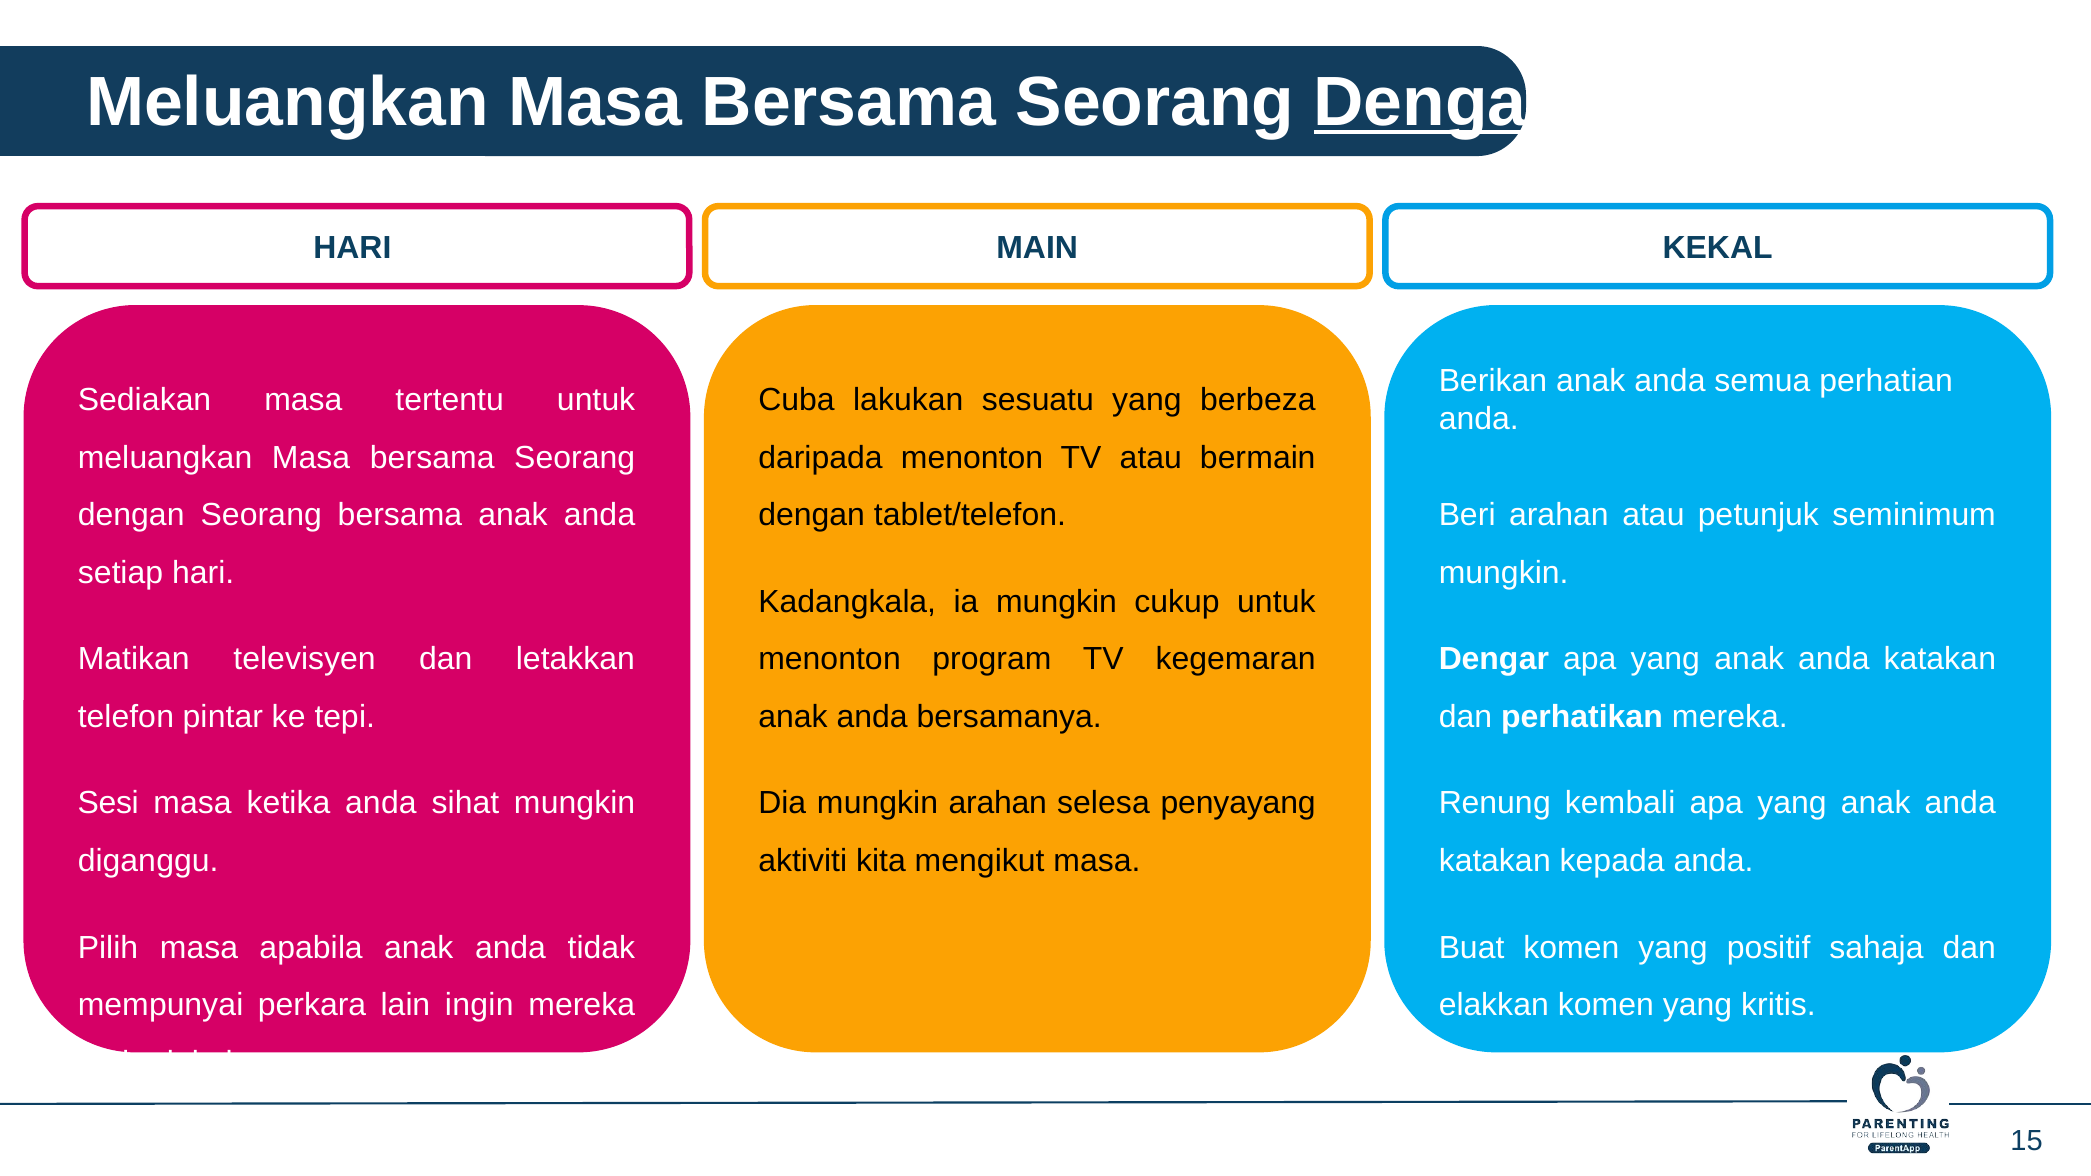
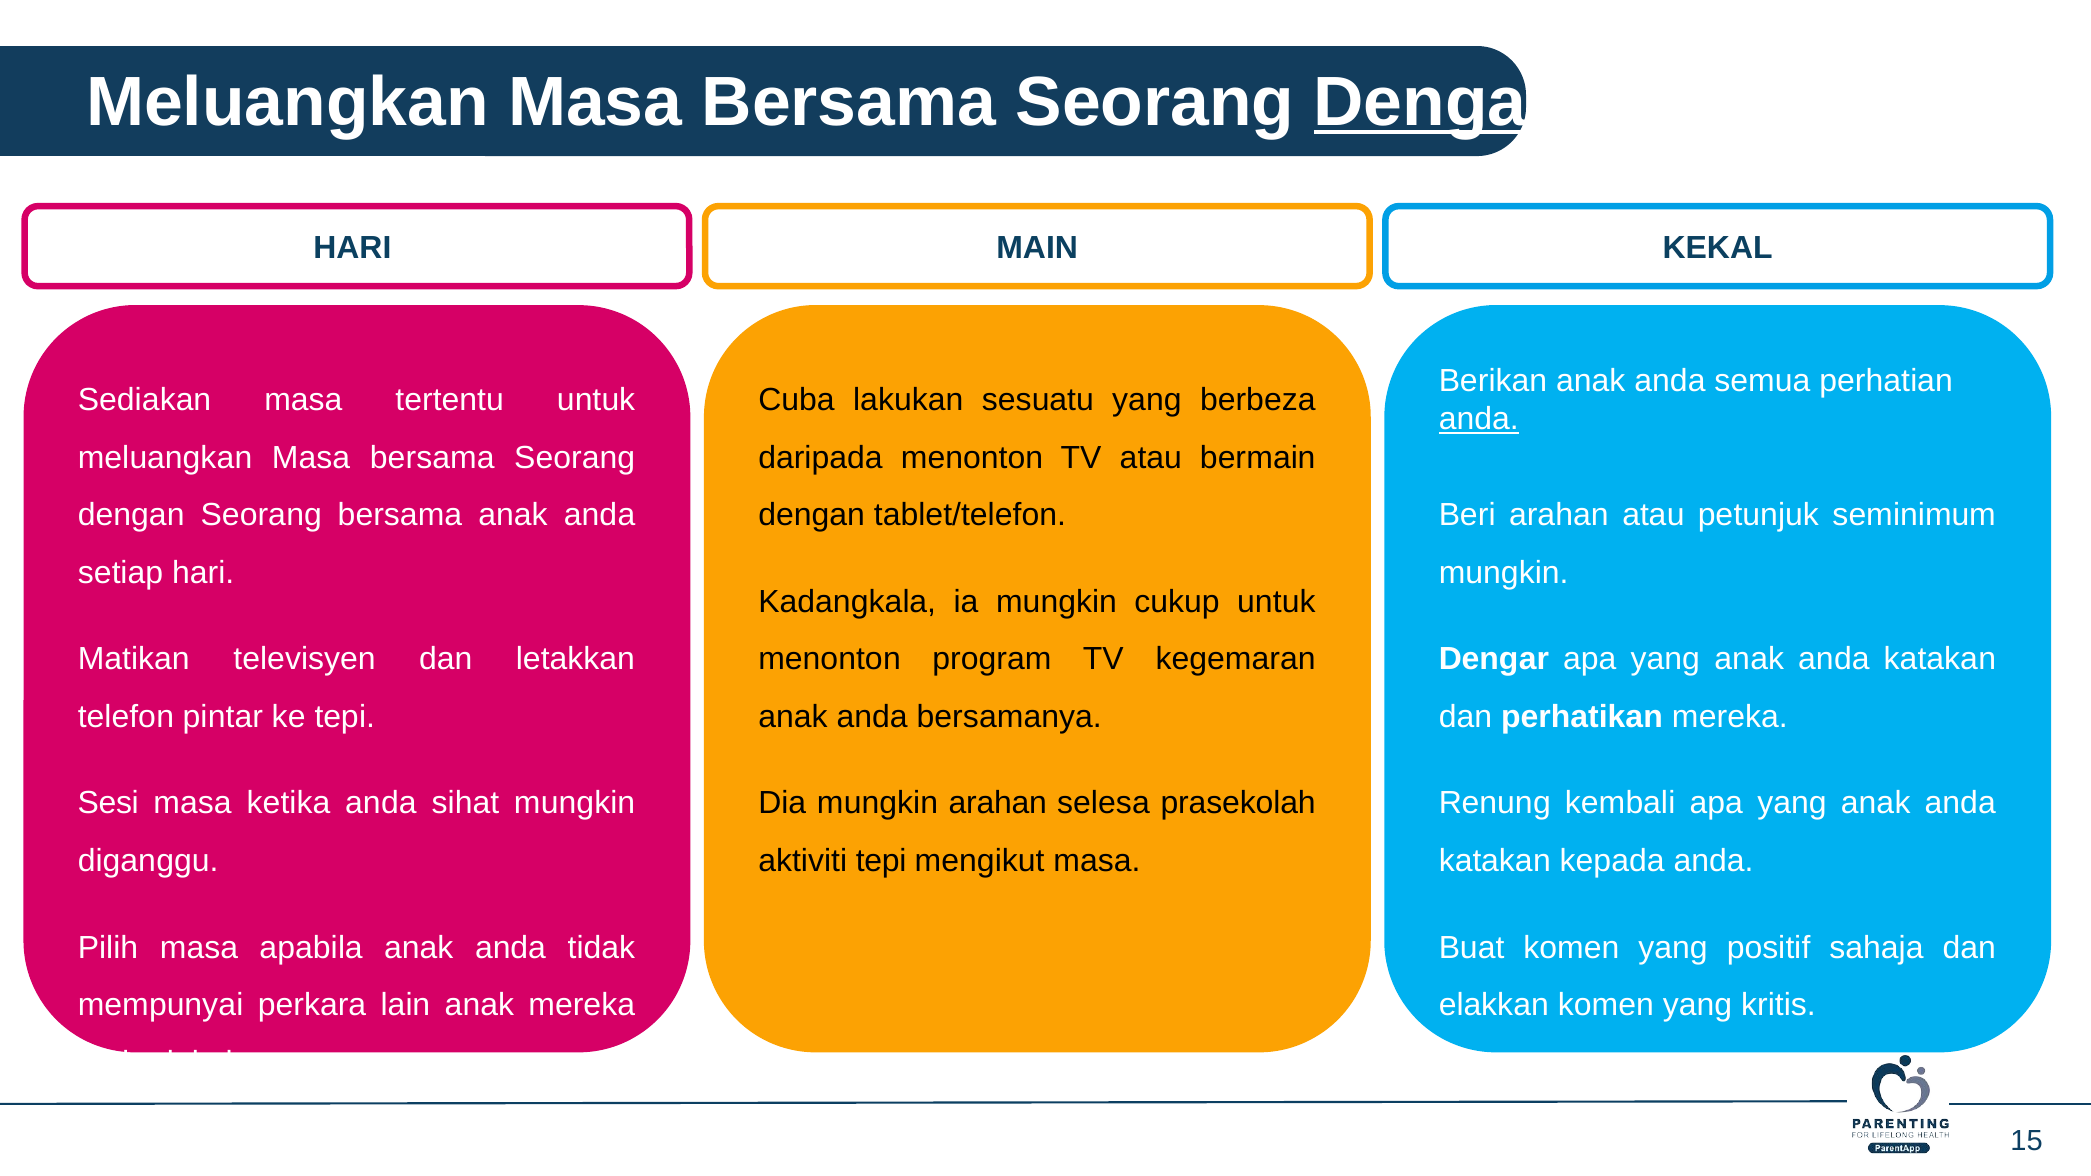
anda at (1479, 419) underline: none -> present
penyayang: penyayang -> prasekolah
aktiviti kita: kita -> tepi
lain ingin: ingin -> anak
